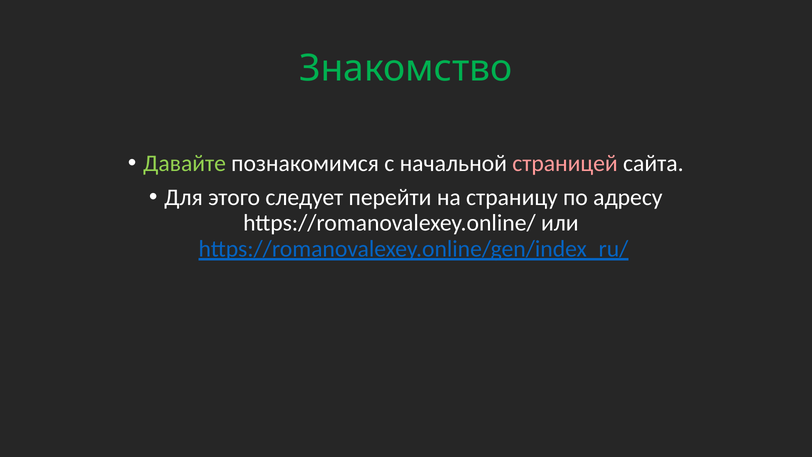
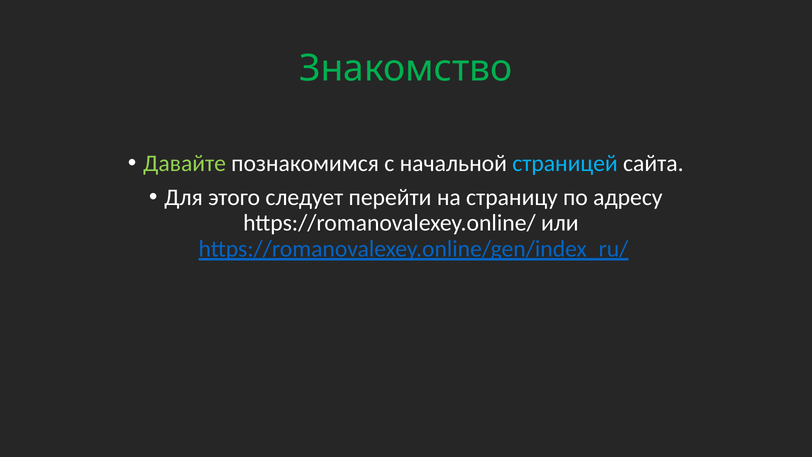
страницей colour: pink -> light blue
